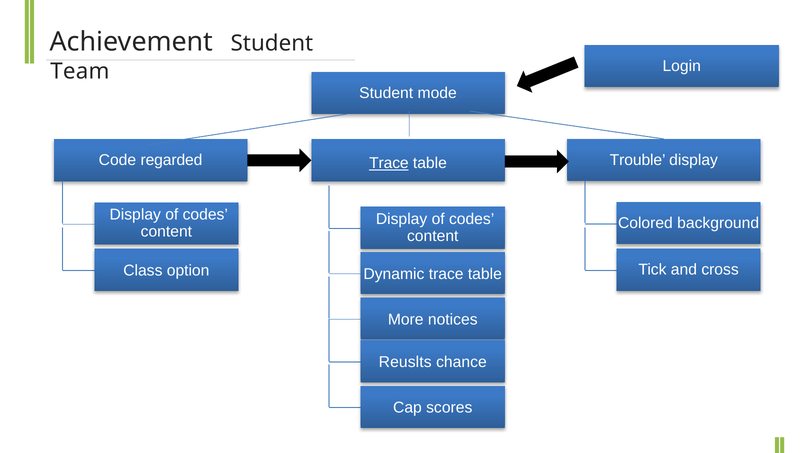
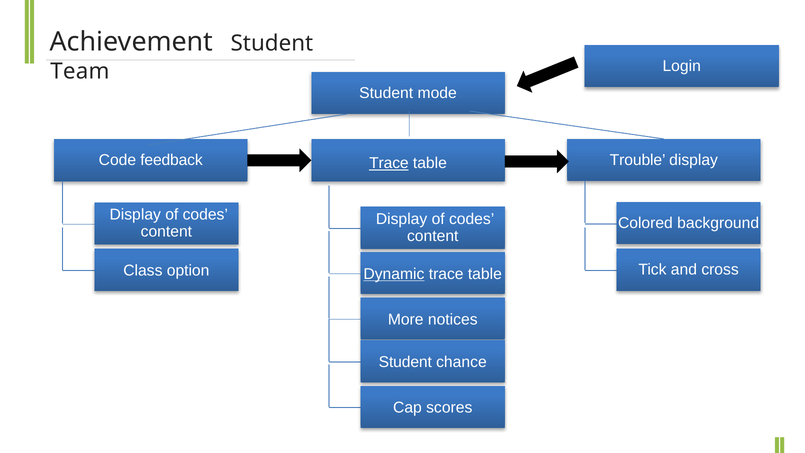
regarded: regarded -> feedback
Dynamic underline: none -> present
Reuslts at (405, 362): Reuslts -> Student
